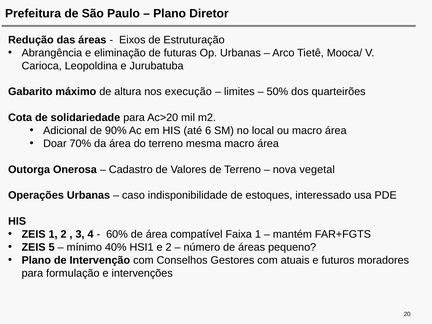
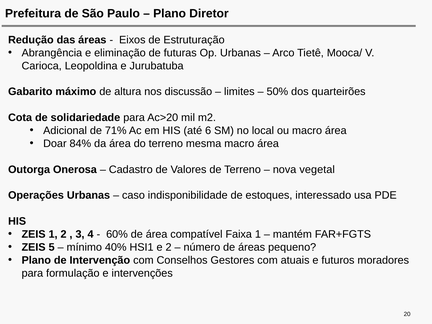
execução: execução -> discussão
90%: 90% -> 71%
70%: 70% -> 84%
